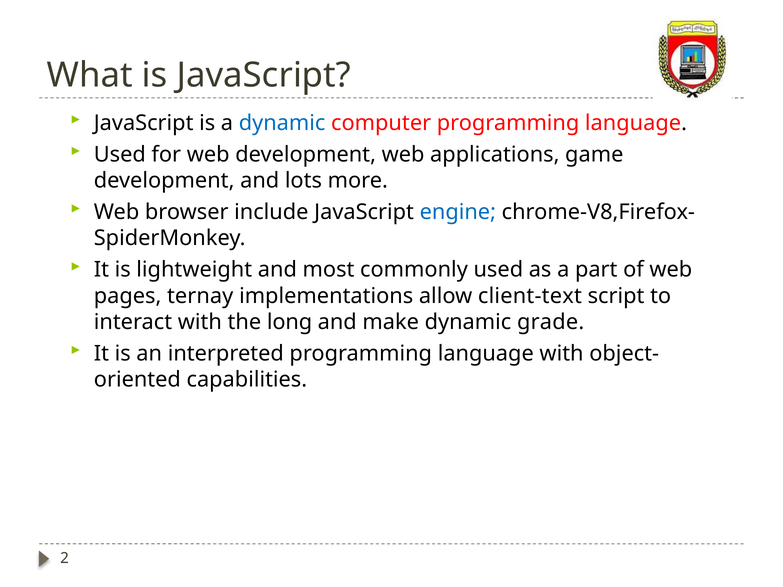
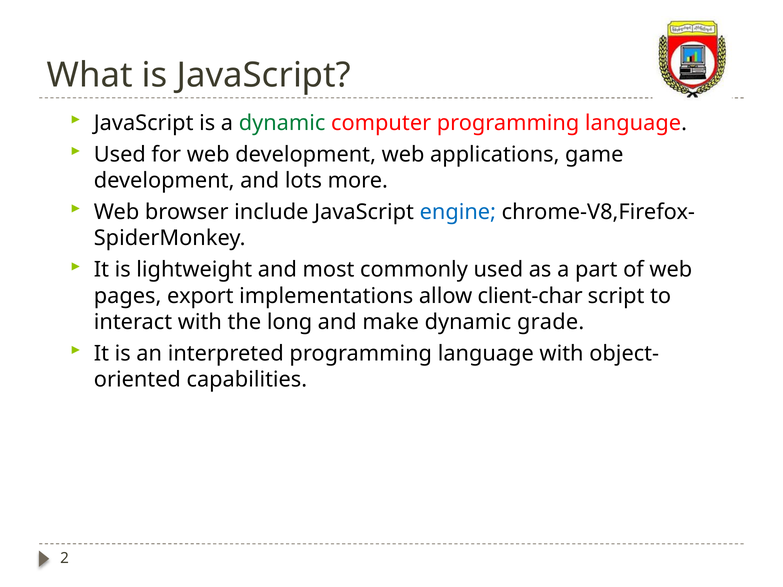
dynamic at (282, 123) colour: blue -> green
ternay: ternay -> export
client-text: client-text -> client-char
